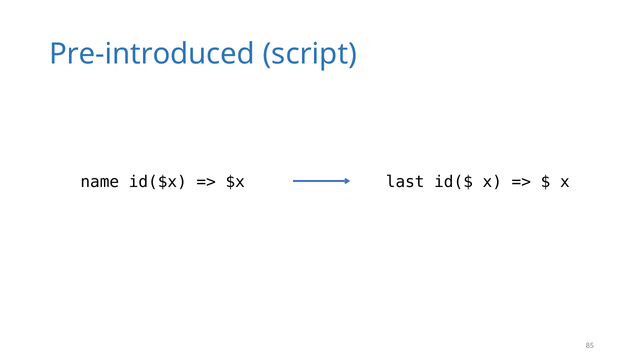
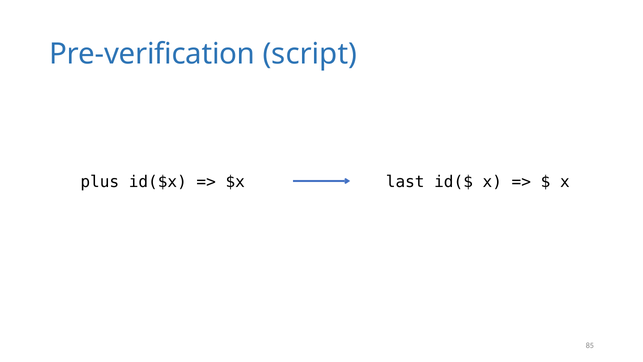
Pre-introduced: Pre-introduced -> Pre-verification
name: name -> plus
